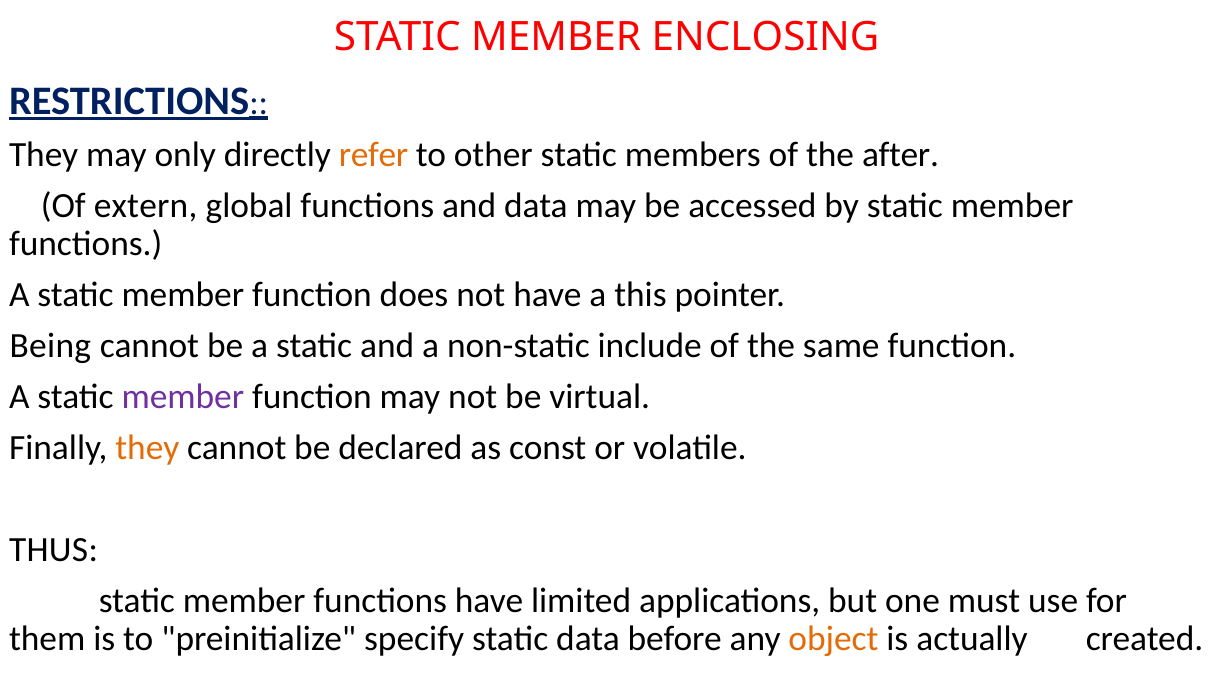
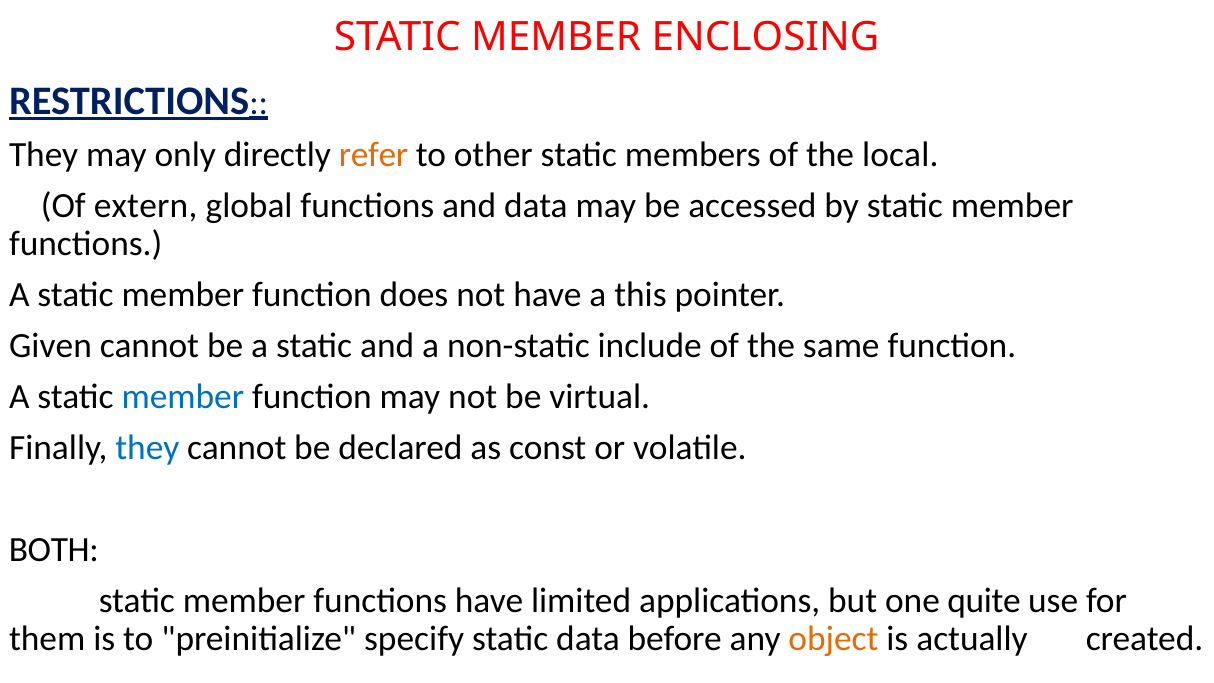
after: after -> local
Being: Being -> Given
member at (183, 397) colour: purple -> blue
they at (147, 448) colour: orange -> blue
THUS: THUS -> BOTH
must: must -> quite
